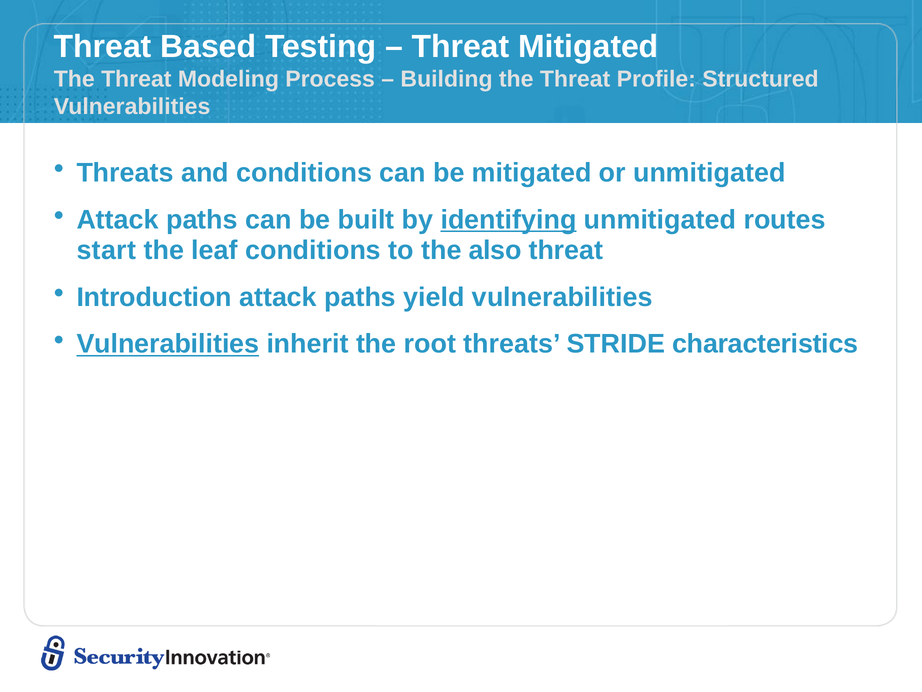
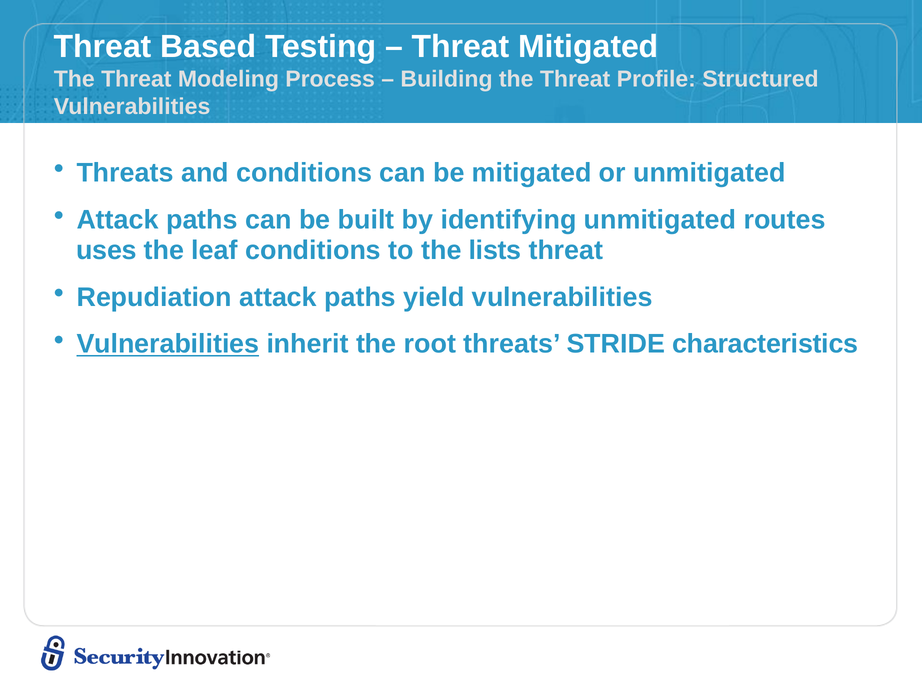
identifying underline: present -> none
start: start -> uses
also: also -> lists
Introduction: Introduction -> Repudiation
